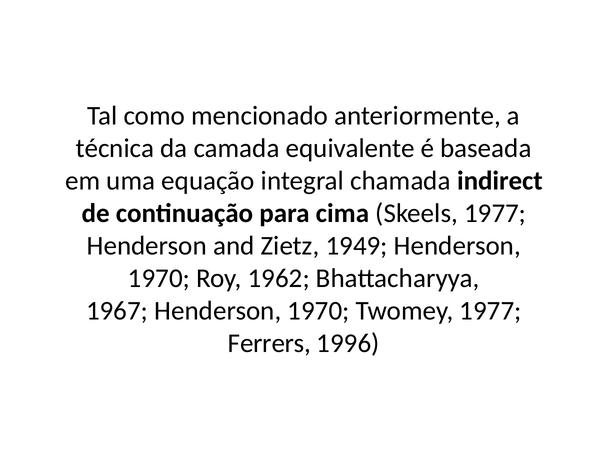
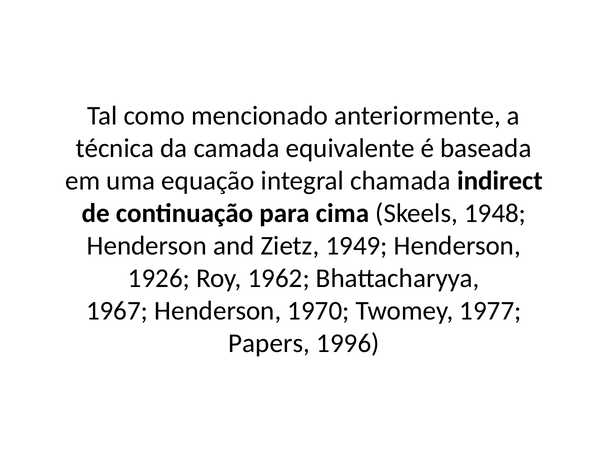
Skeels 1977: 1977 -> 1948
1970 at (159, 278): 1970 -> 1926
Ferrers: Ferrers -> Papers
